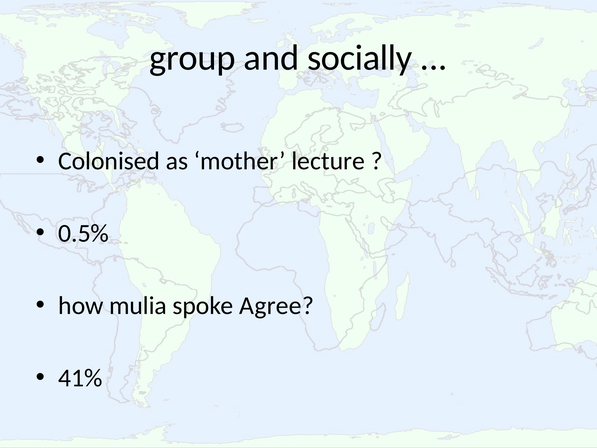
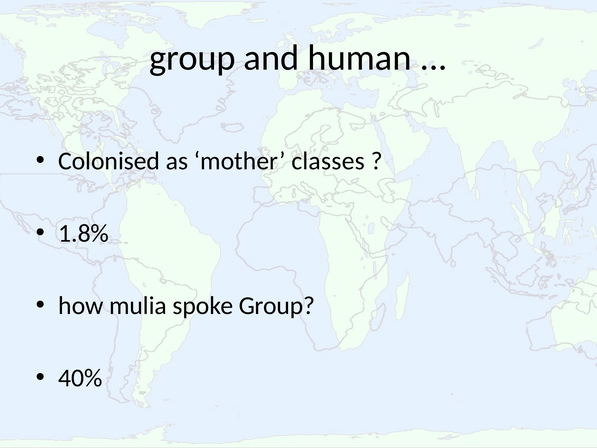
socially: socially -> human
lecture: lecture -> classes
0.5%: 0.5% -> 1.8%
spoke Agree: Agree -> Group
41%: 41% -> 40%
